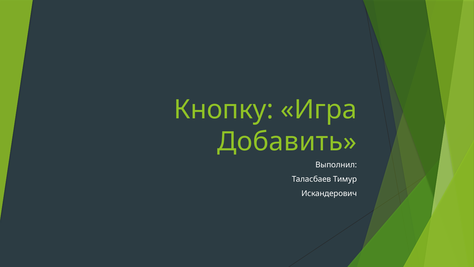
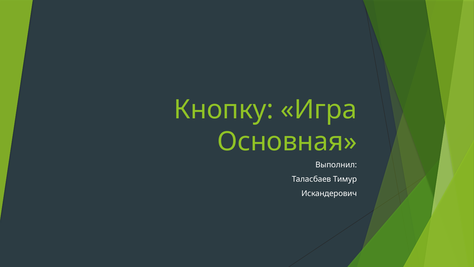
Добавить: Добавить -> Основная
